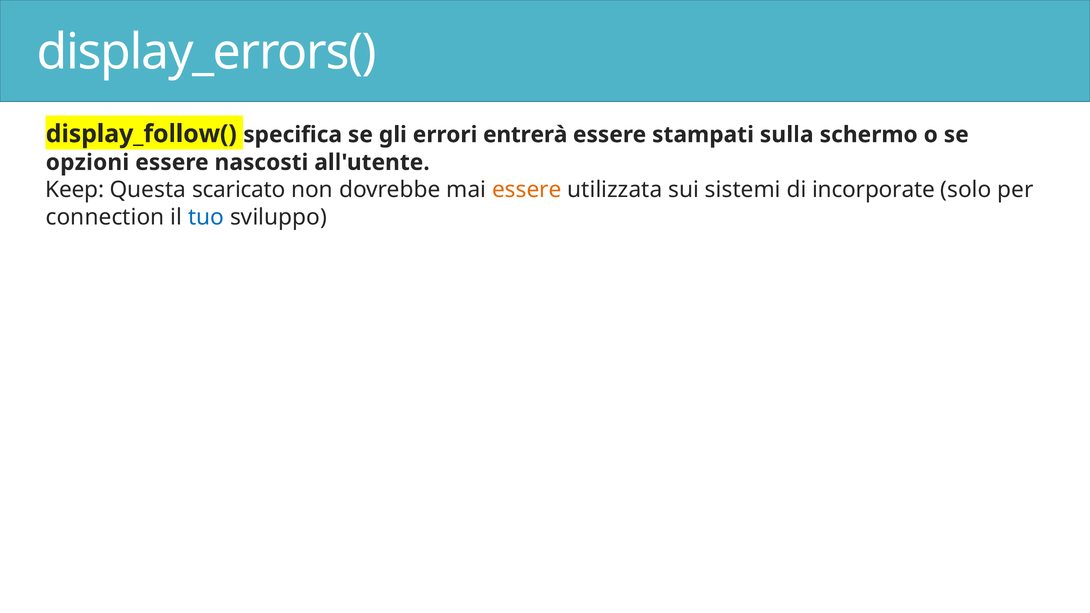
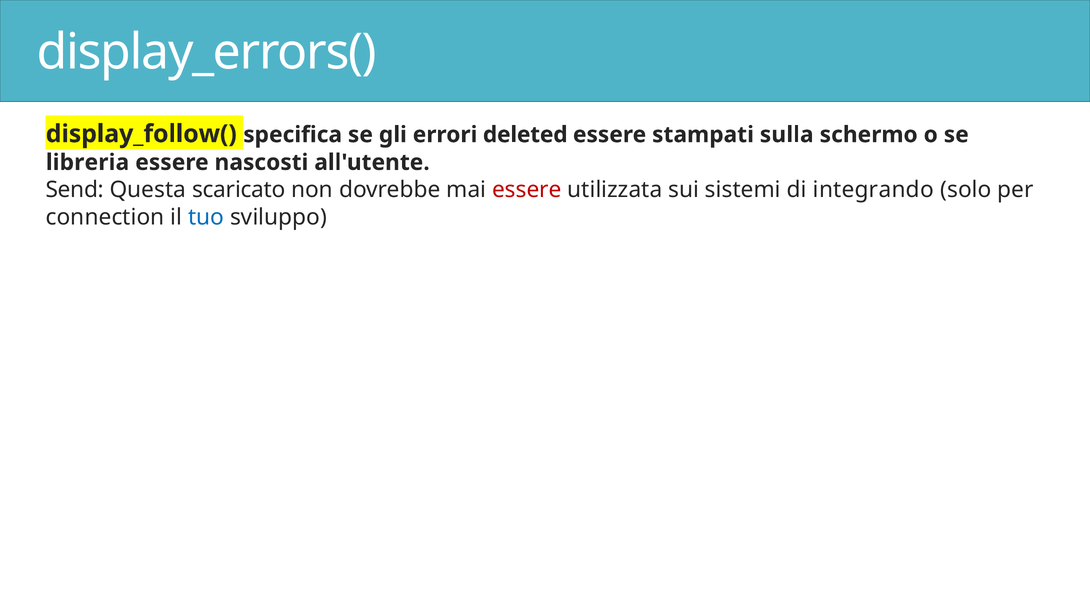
entrerà: entrerà -> deleted
opzioni: opzioni -> libreria
Keep: Keep -> Send
essere at (527, 190) colour: orange -> red
incorporate: incorporate -> integrando
